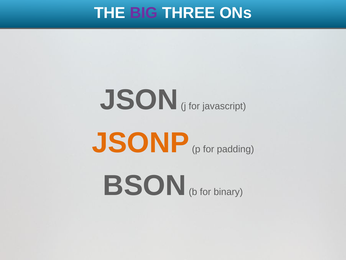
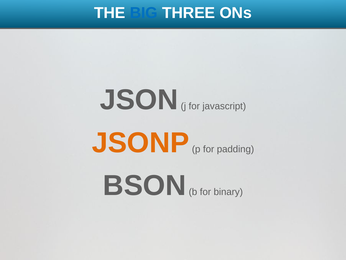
BIG colour: purple -> blue
